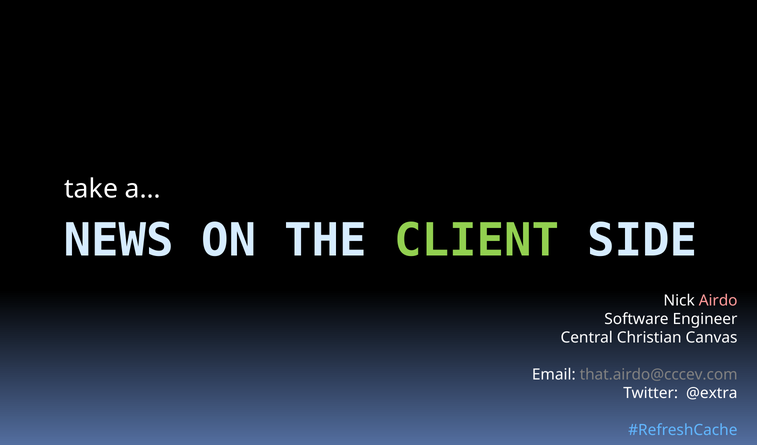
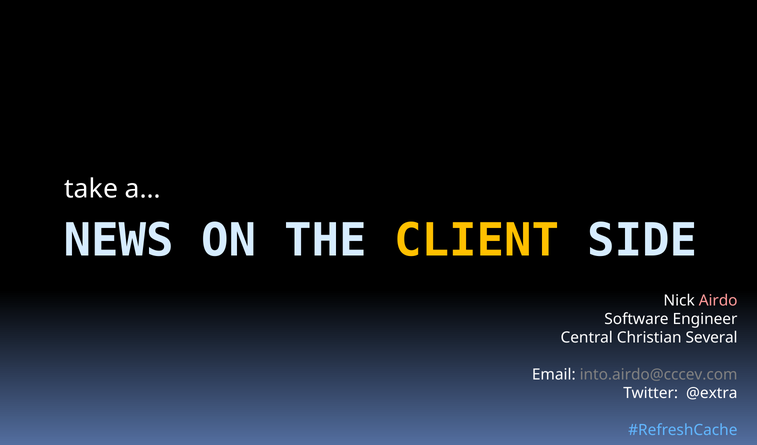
CLIENT colour: light green -> yellow
Canvas: Canvas -> Several
that.airdo@cccev.com: that.airdo@cccev.com -> into.airdo@cccev.com
